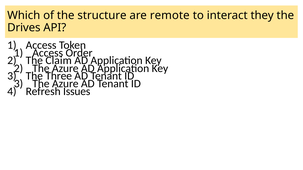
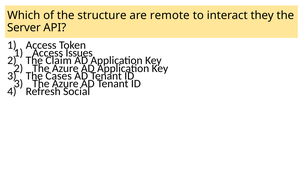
Drives: Drives -> Server
Order: Order -> Issues
Three: Three -> Cases
Issues: Issues -> Social
